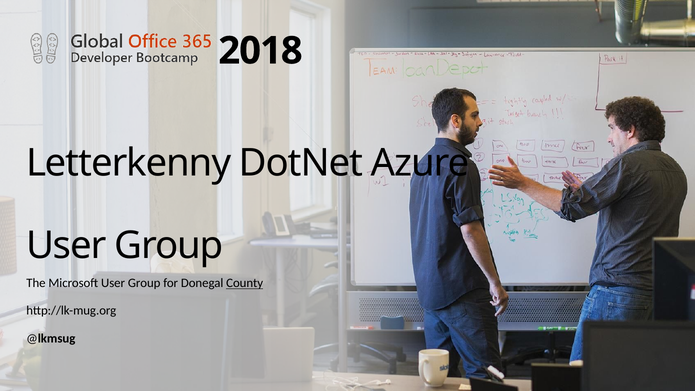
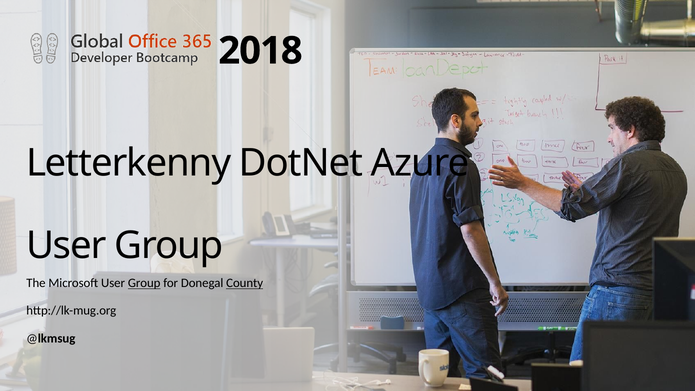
Group at (144, 283) underline: none -> present
